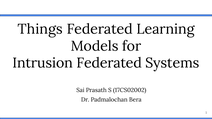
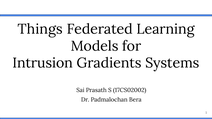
Intrusion Federated: Federated -> Gradients
